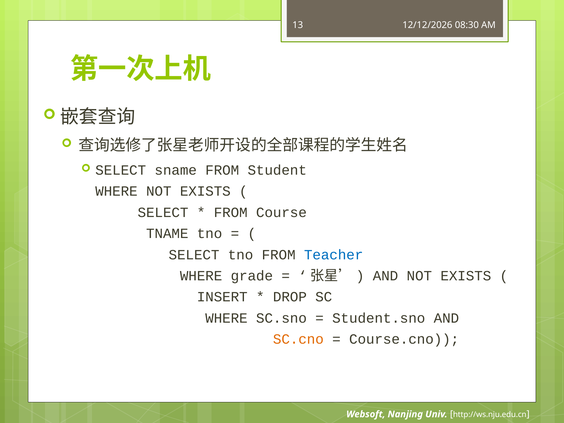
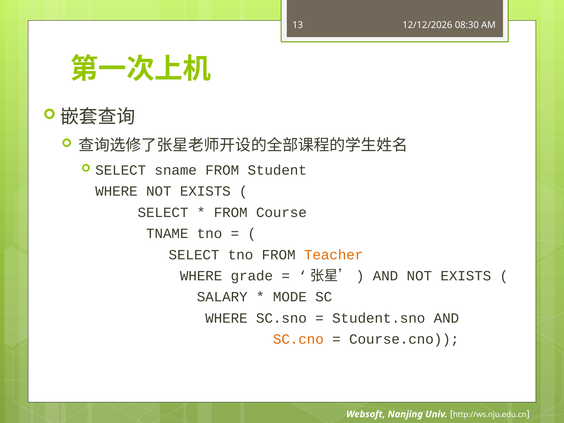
Teacher colour: blue -> orange
INSERT: INSERT -> SALARY
DROP: DROP -> MODE
